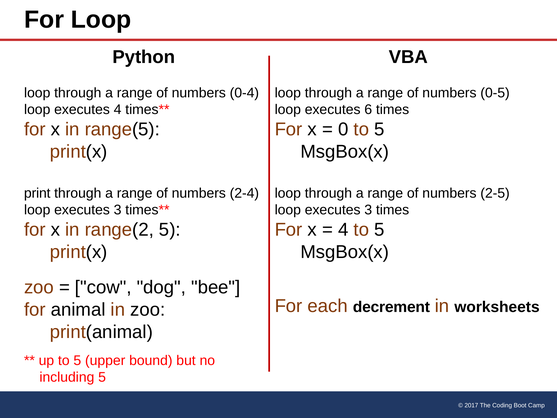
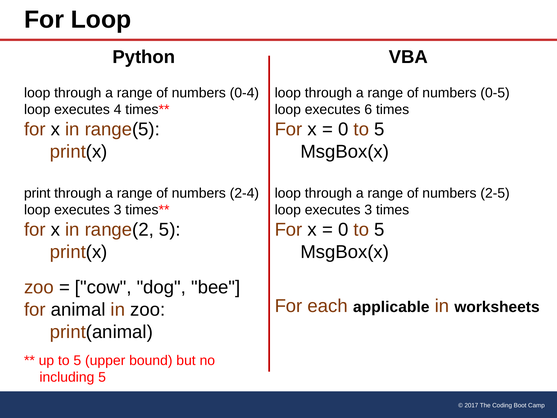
4 at (343, 230): 4 -> 0
decrement: decrement -> applicable
